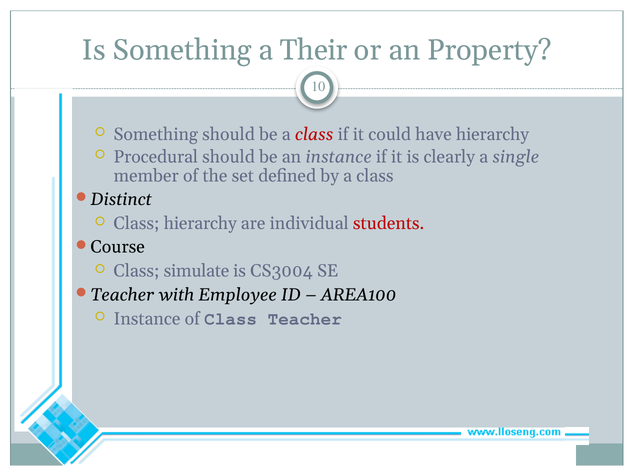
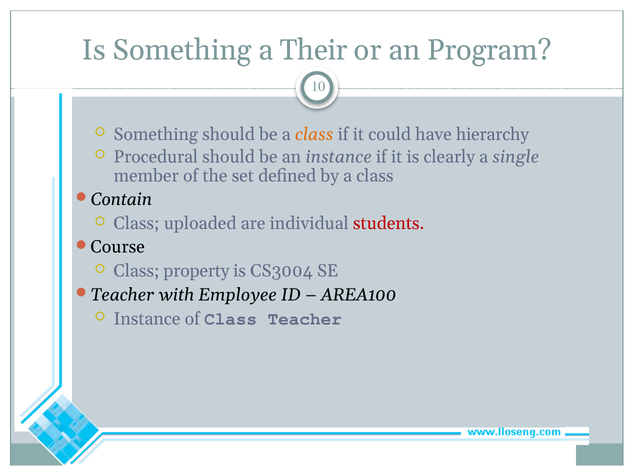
Property: Property -> Program
class at (314, 134) colour: red -> orange
Distinct: Distinct -> Contain
Class hierarchy: hierarchy -> uploaded
simulate: simulate -> property
